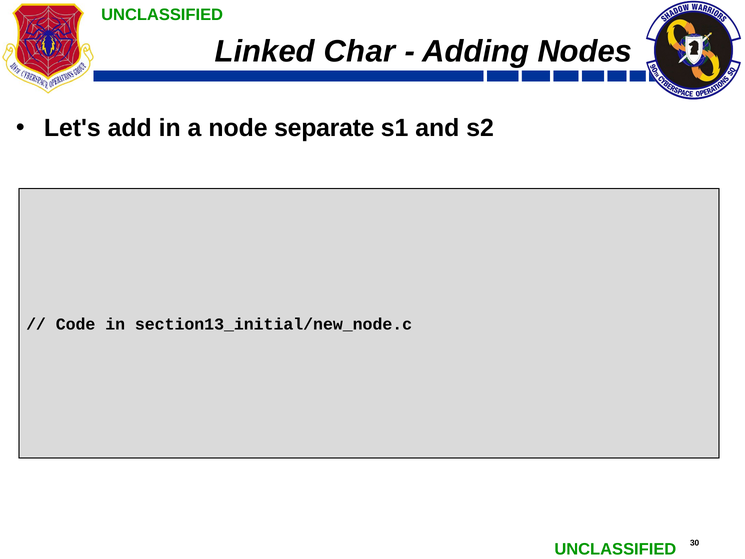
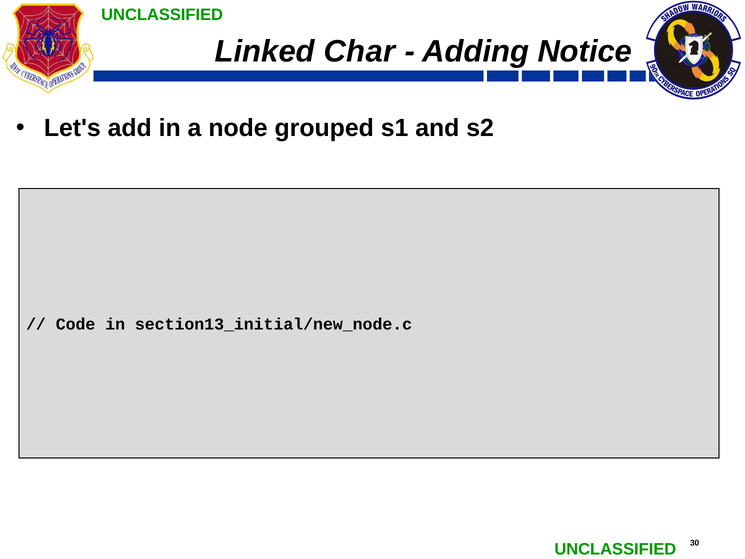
Nodes: Nodes -> Notice
separate: separate -> grouped
